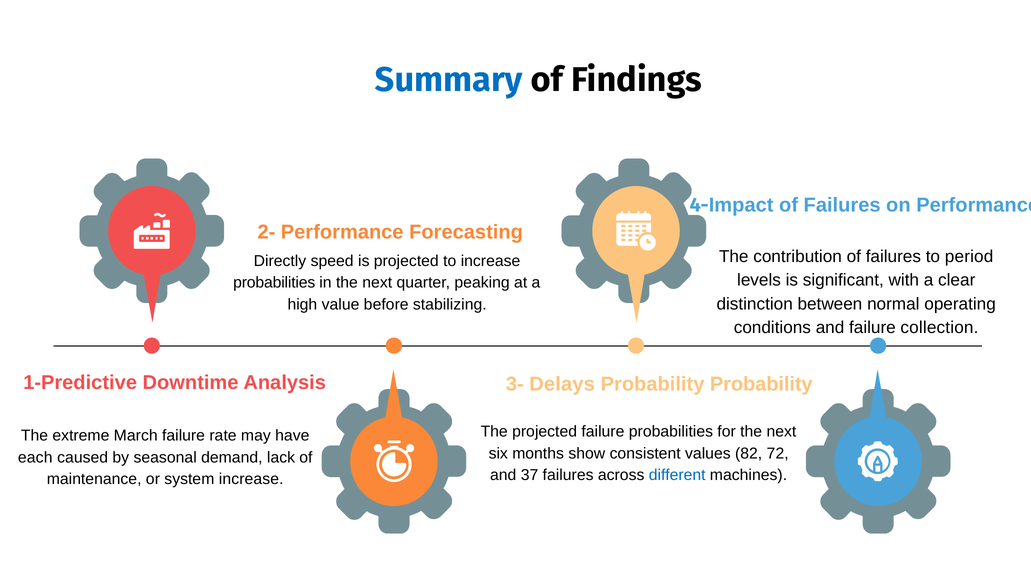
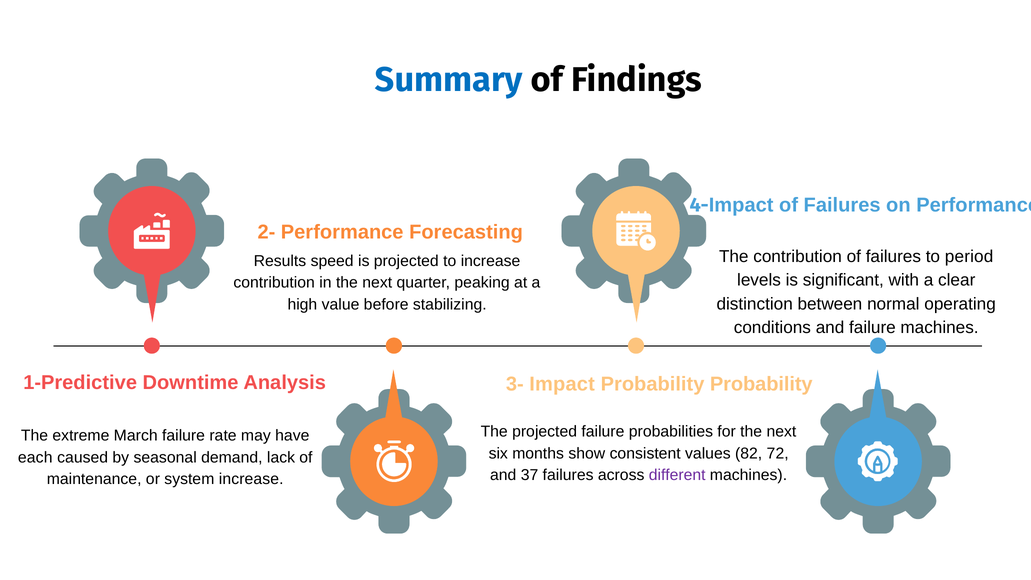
Directly: Directly -> Results
probabilities at (274, 283): probabilities -> contribution
failure collection: collection -> machines
Delays: Delays -> Impact
different colour: blue -> purple
